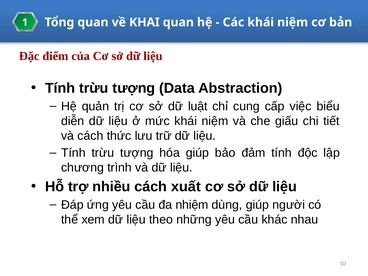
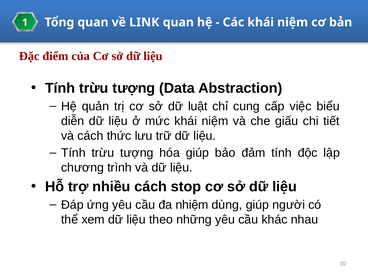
KHAI: KHAI -> LINK
xuất: xuất -> stop
